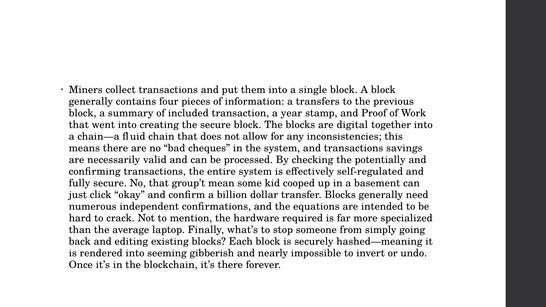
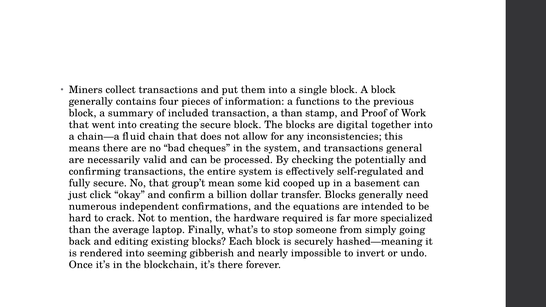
transfers: transfers -> functions
a year: year -> than
savings: savings -> general
